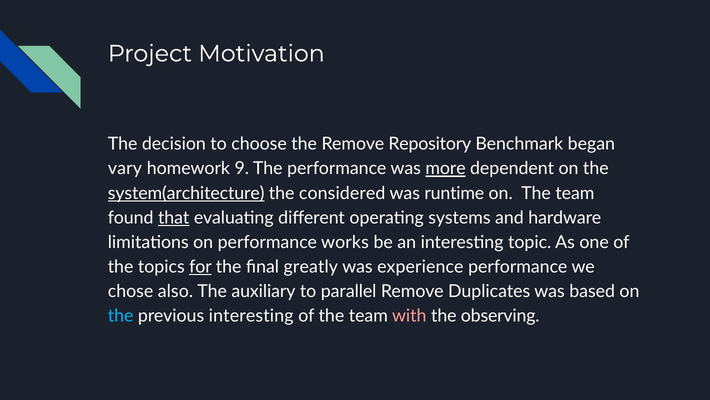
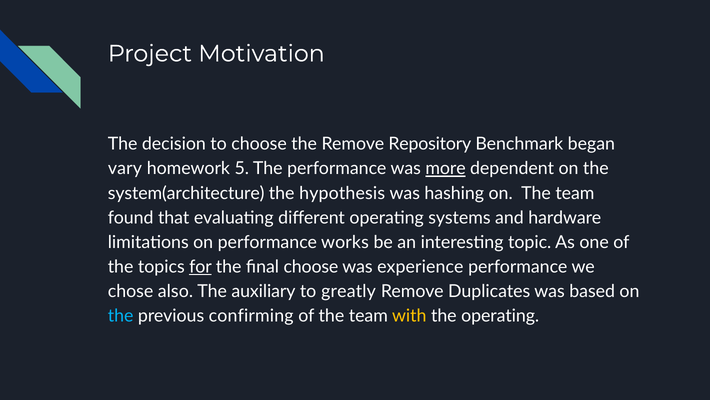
9: 9 -> 5
system(architecture underline: present -> none
considered: considered -> hypothesis
runtime: runtime -> hashing
that underline: present -> none
final greatly: greatly -> choose
parallel: parallel -> greatly
previous interesting: interesting -> confirming
with colour: pink -> yellow
the observing: observing -> operating
